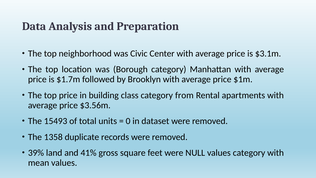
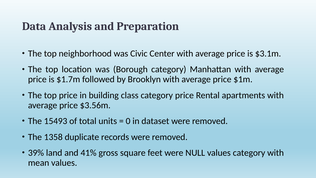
category from: from -> price
